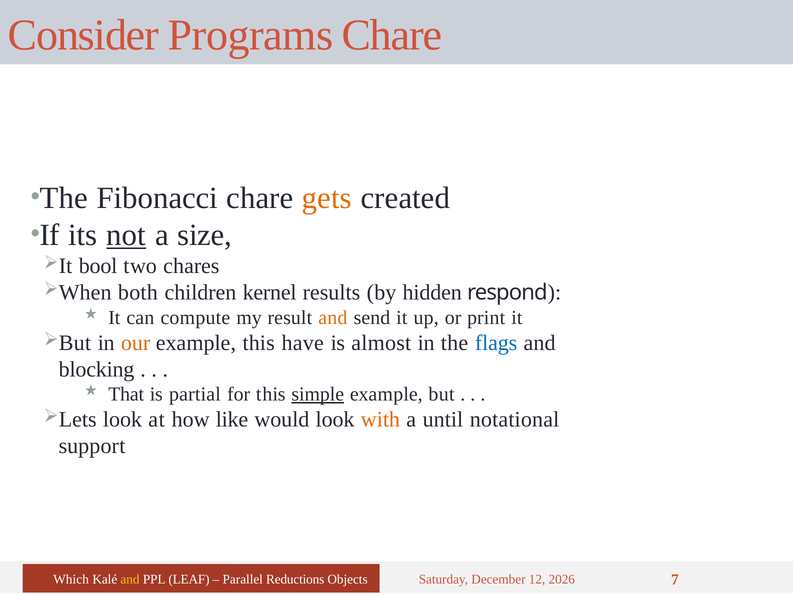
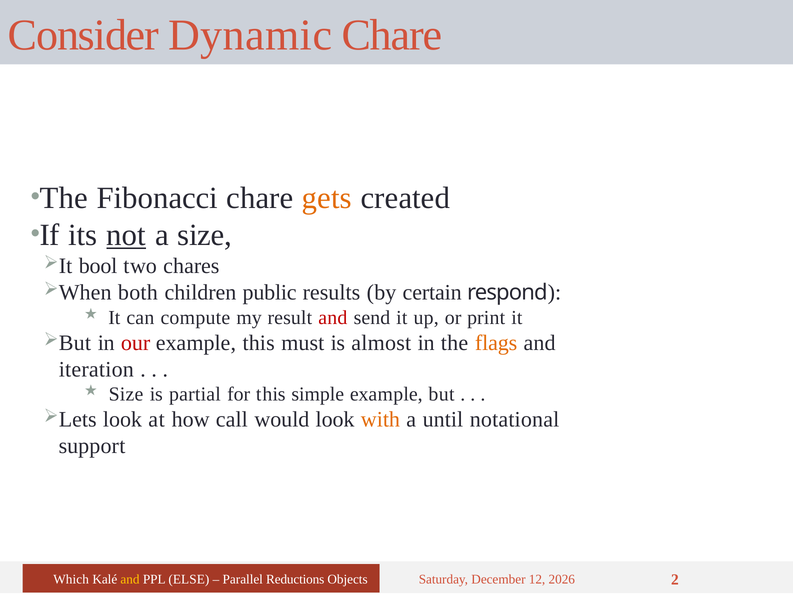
Programs: Programs -> Dynamic
kernel: kernel -> public
hidden: hidden -> certain
and at (333, 317) colour: orange -> red
our colour: orange -> red
have: have -> must
flags colour: blue -> orange
blocking: blocking -> iteration
That at (126, 394): That -> Size
simple underline: present -> none
like: like -> call
LEAF: LEAF -> ELSE
7: 7 -> 2
